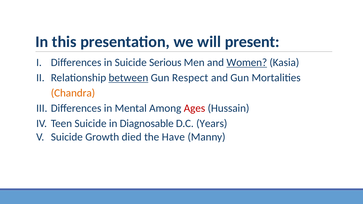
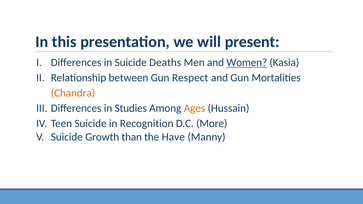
Serious: Serious -> Deaths
between underline: present -> none
Mental: Mental -> Studies
Ages colour: red -> orange
Diagnosable: Diagnosable -> Recognition
Years: Years -> More
died: died -> than
